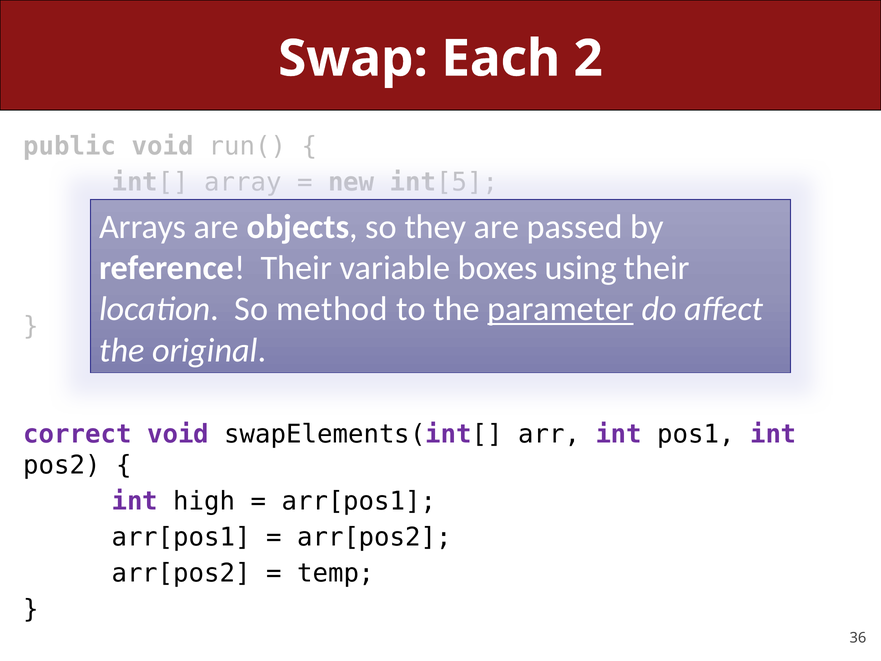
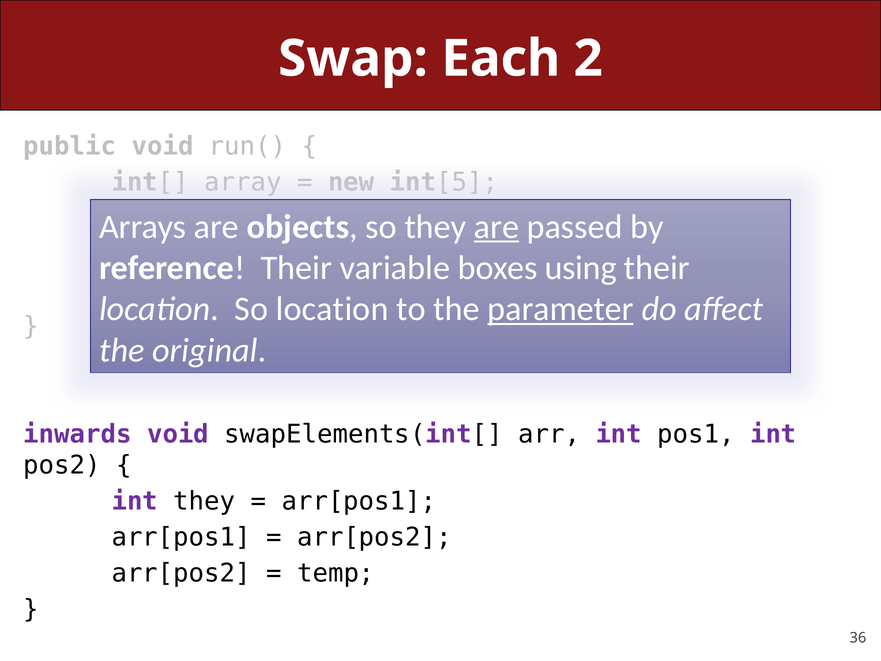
are at (497, 227) underline: none -> present
So method: method -> location
correct: correct -> inwards
int high: high -> they
